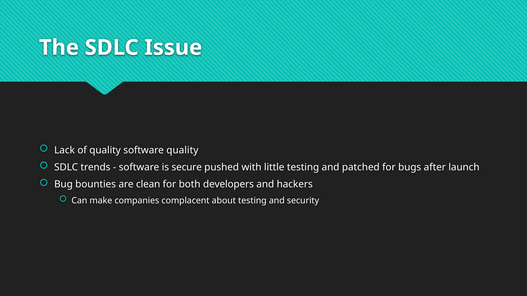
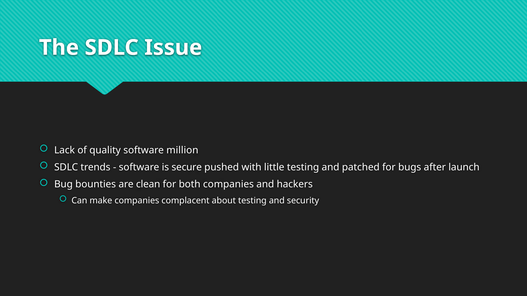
software quality: quality -> million
both developers: developers -> companies
